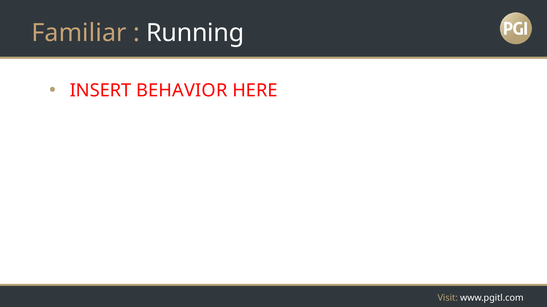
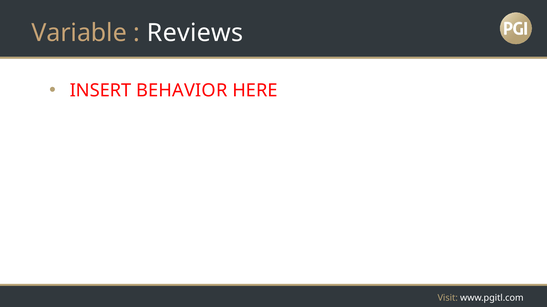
Familiar: Familiar -> Variable
Running: Running -> Reviews
